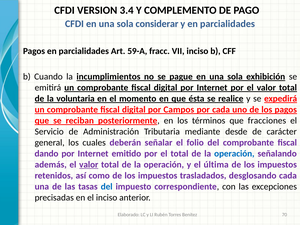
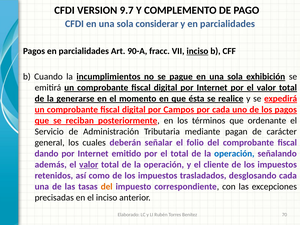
3.4: 3.4 -> 9.7
59-A: 59-A -> 90-A
inciso at (197, 51) underline: none -> present
voluntaria: voluntaria -> generarse
fracciones: fracciones -> ordenante
desde: desde -> pagan
última: última -> cliente
del at (107, 187) colour: blue -> orange
